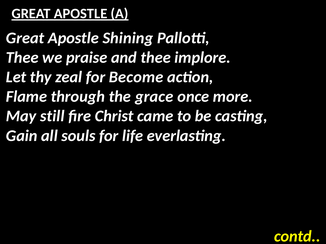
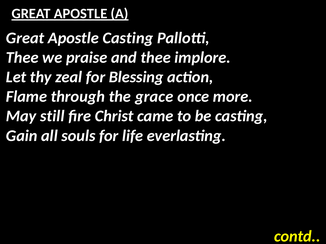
Apostle Shining: Shining -> Casting
Become: Become -> Blessing
